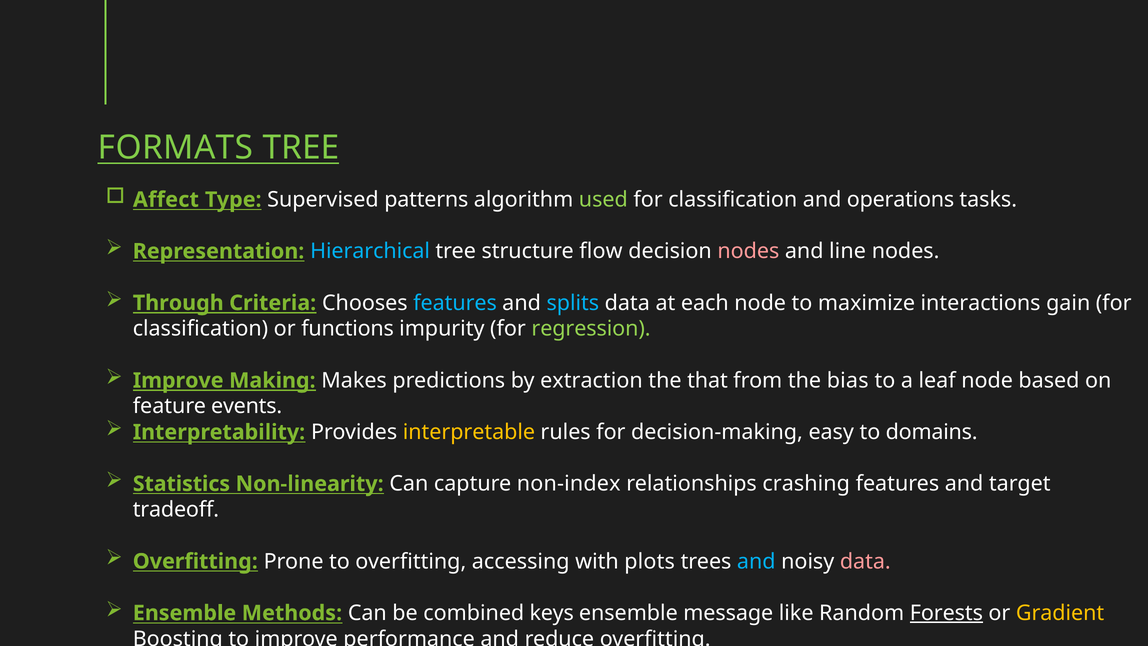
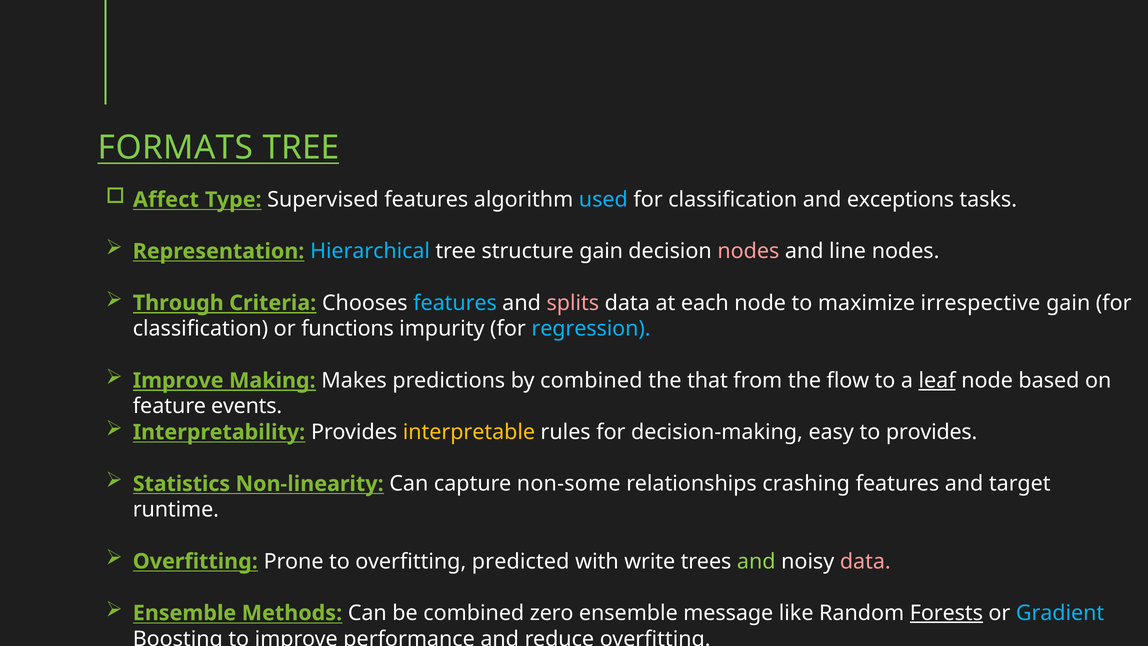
Supervised patterns: patterns -> features
used colour: light green -> light blue
operations: operations -> exceptions
structure flow: flow -> gain
splits colour: light blue -> pink
interactions: interactions -> irrespective
regression colour: light green -> light blue
by extraction: extraction -> combined
bias: bias -> flow
leaf underline: none -> present
to domains: domains -> provides
non-index: non-index -> non-some
tradeoff: tradeoff -> runtime
accessing: accessing -> predicted
plots: plots -> write
and at (756, 561) colour: light blue -> light green
keys: keys -> zero
Gradient colour: yellow -> light blue
